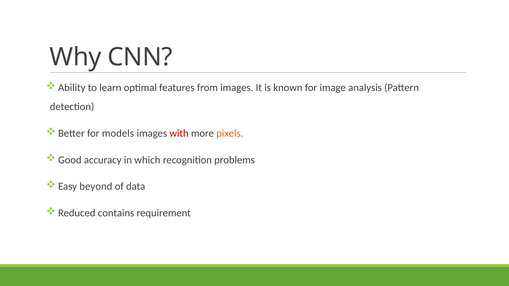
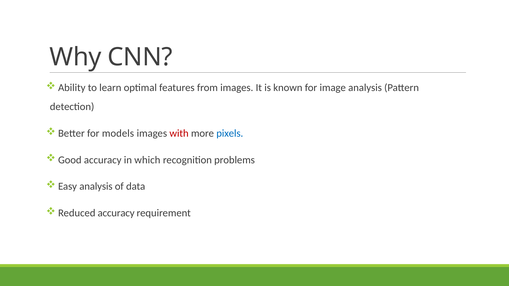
pixels colour: orange -> blue
Easy beyond: beyond -> analysis
Reduced contains: contains -> accuracy
